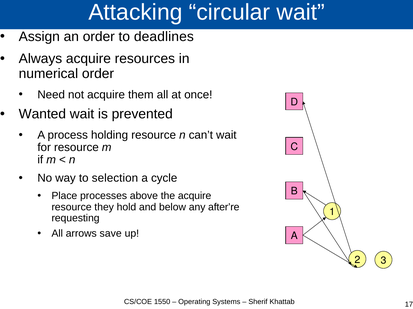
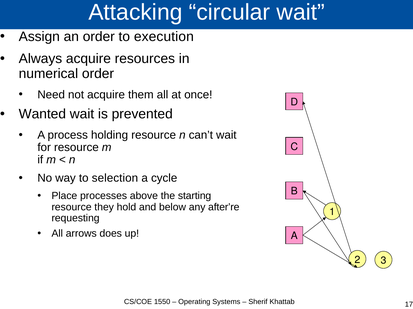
deadlines: deadlines -> execution
the acquire: acquire -> starting
save: save -> does
